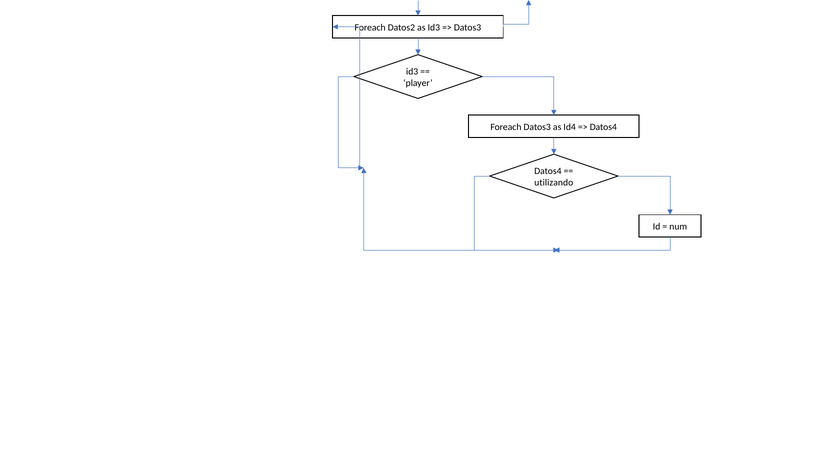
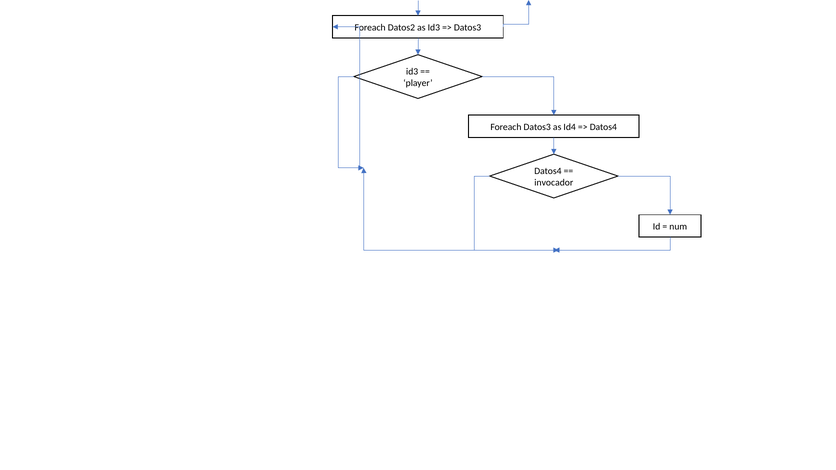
utilizando: utilizando -> invocador
